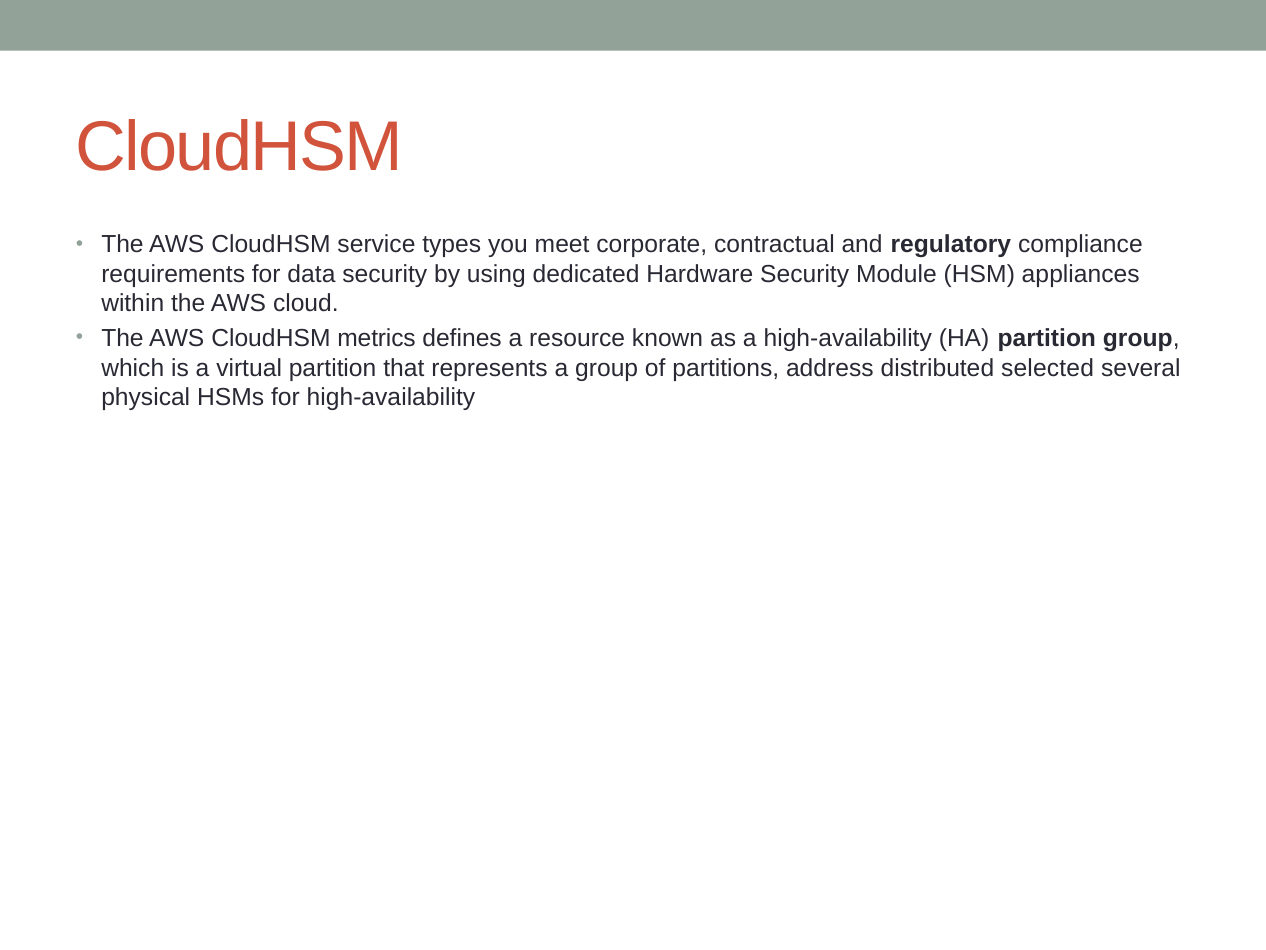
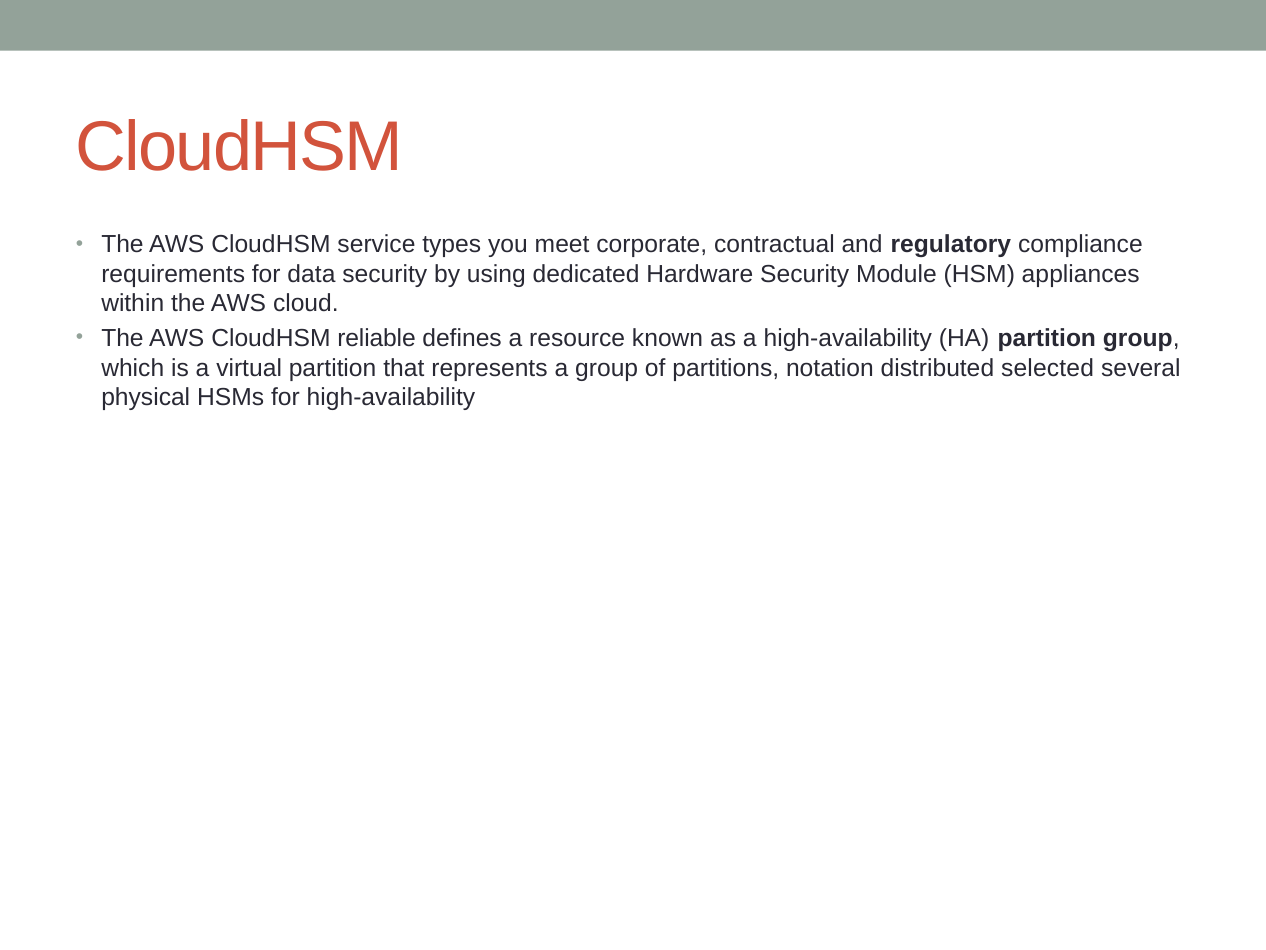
metrics: metrics -> reliable
address: address -> notation
